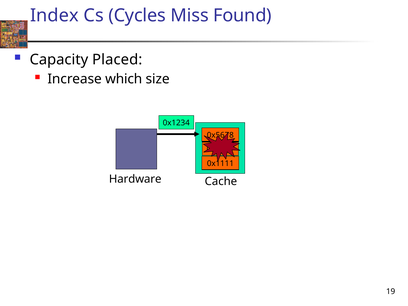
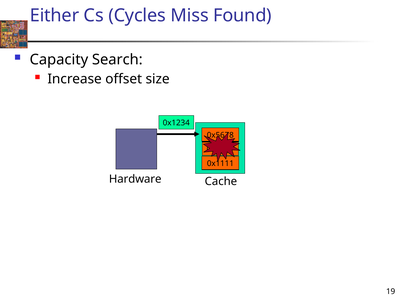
Index: Index -> Either
Placed: Placed -> Search
which: which -> offset
